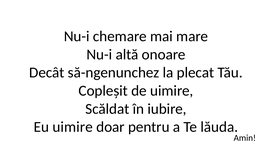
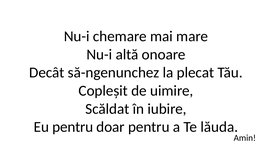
Eu uimire: uimire -> pentru
